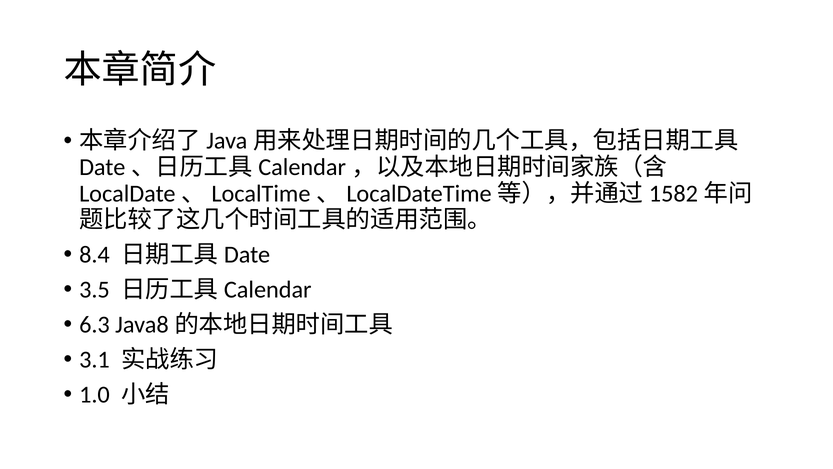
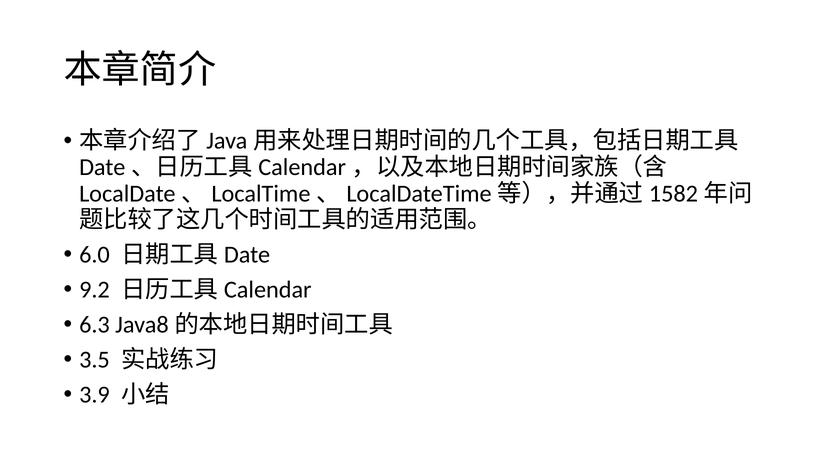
8.4: 8.4 -> 6.0
3.5: 3.5 -> 9.2
3.1: 3.1 -> 3.5
1.0: 1.0 -> 3.9
